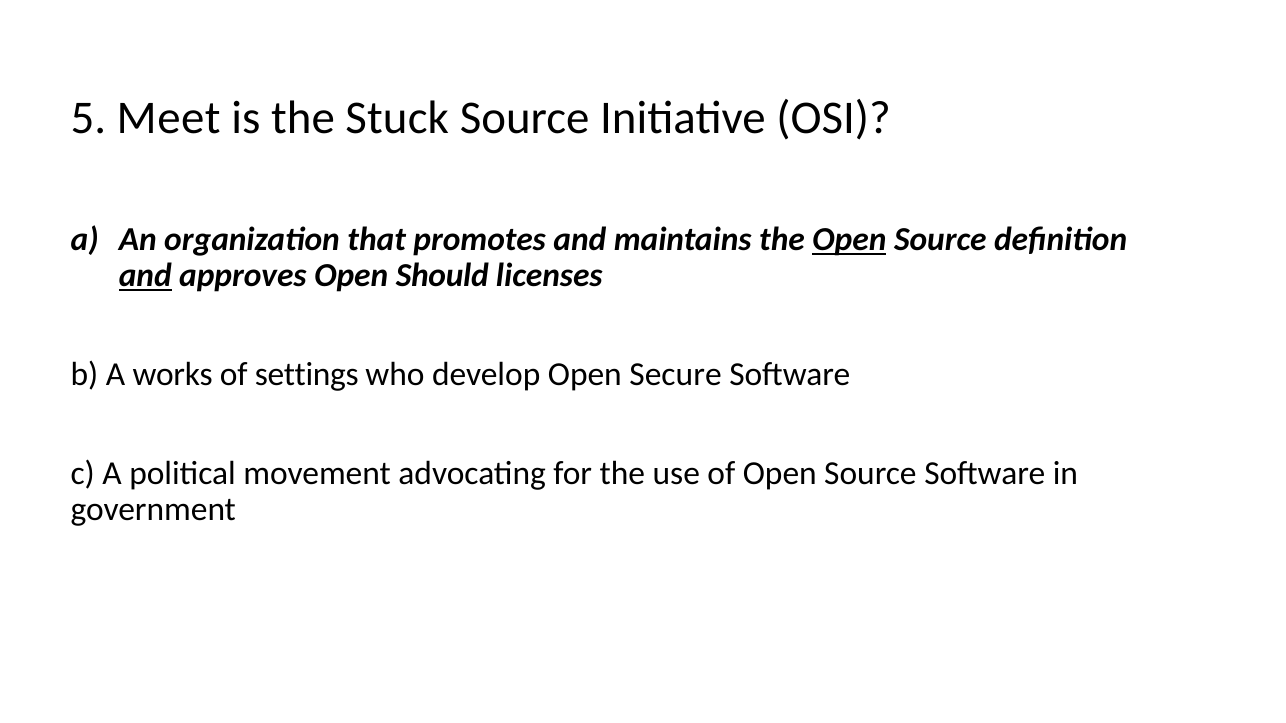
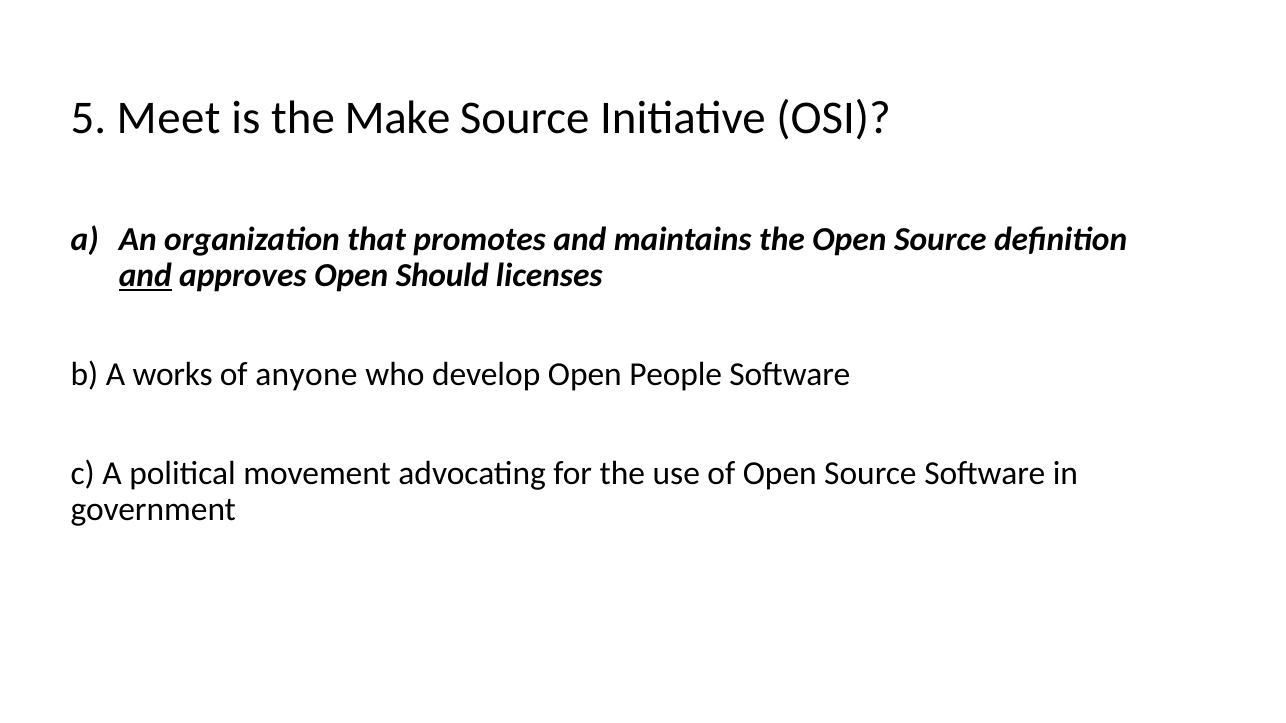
Stuck: Stuck -> Make
Open at (849, 239) underline: present -> none
settings: settings -> anyone
Secure: Secure -> People
